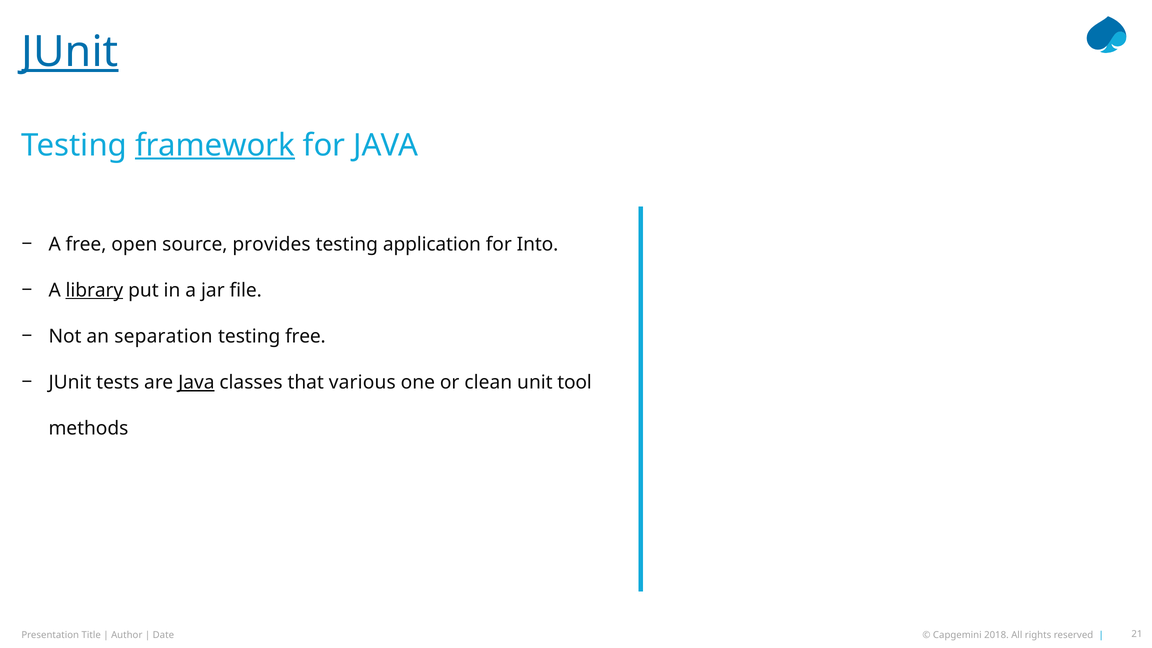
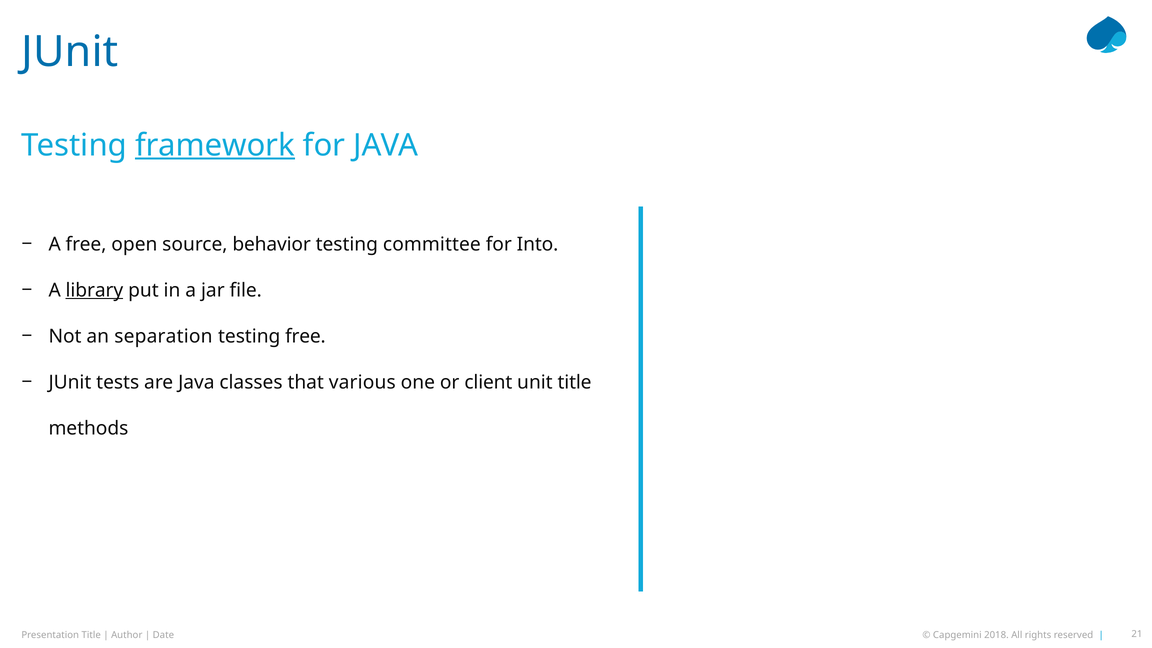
JUnit at (70, 52) underline: present -> none
provides: provides -> behavior
application: application -> committee
Java at (196, 382) underline: present -> none
clean: clean -> client
unit tool: tool -> title
